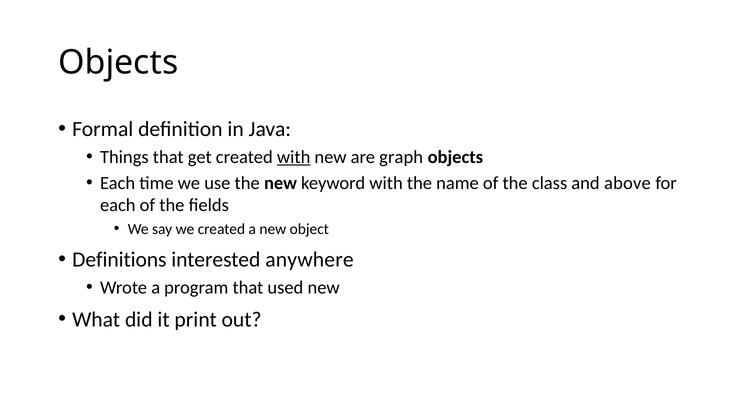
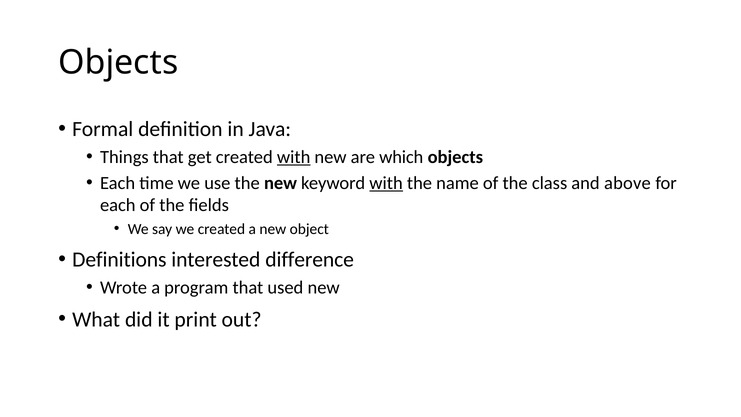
graph: graph -> which
with at (386, 183) underline: none -> present
anywhere: anywhere -> difference
